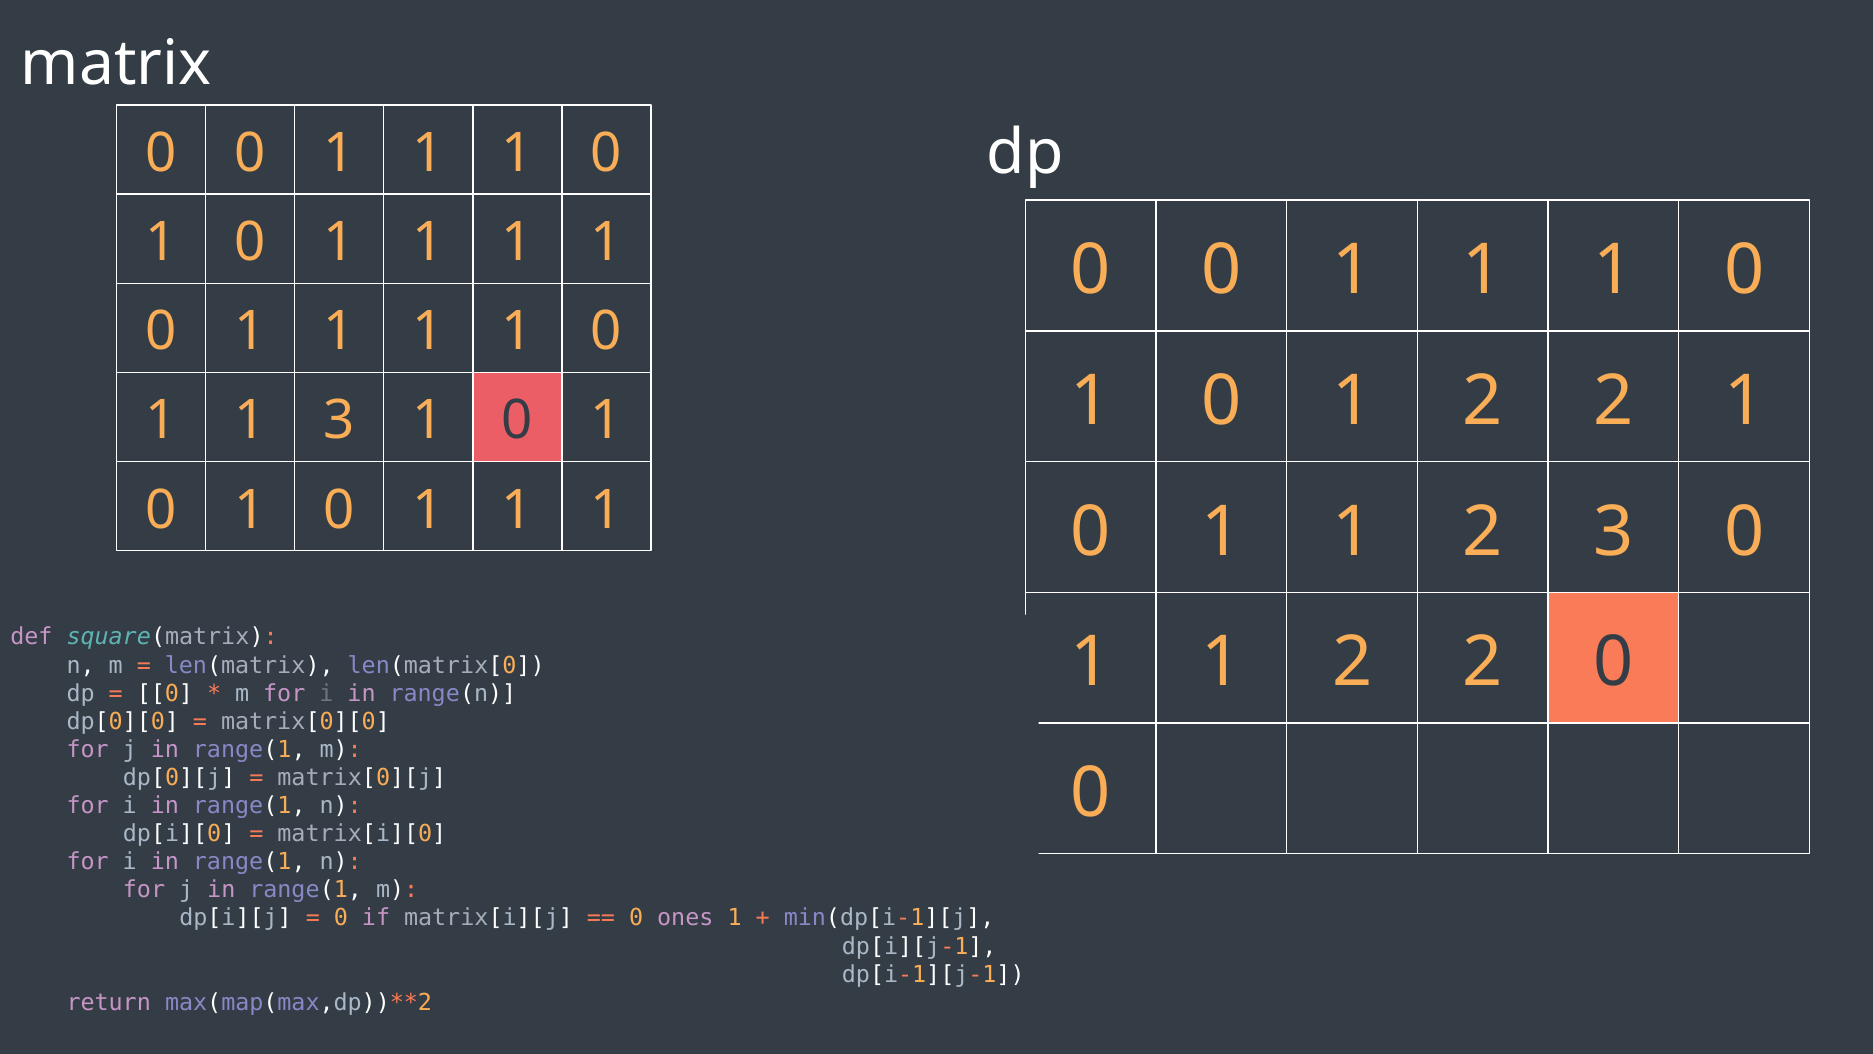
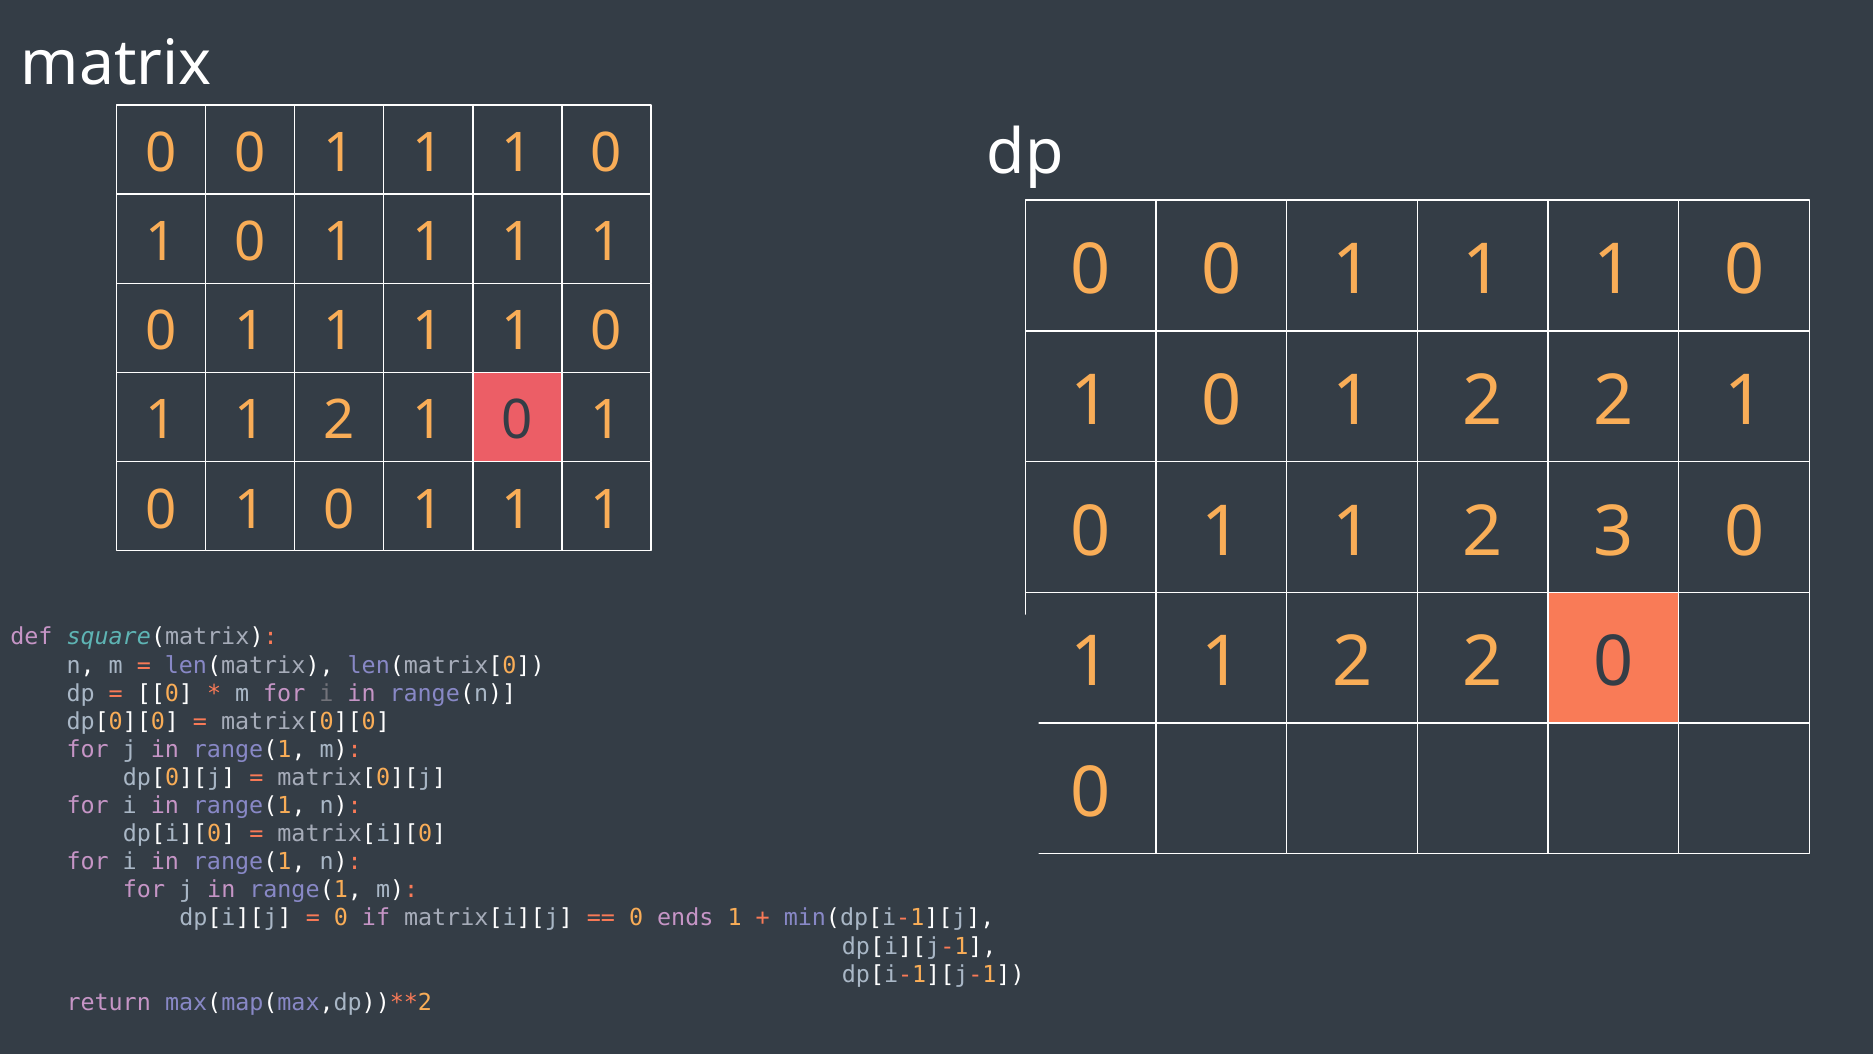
3 at (339, 421): 3 -> 2
ones: ones -> ends
